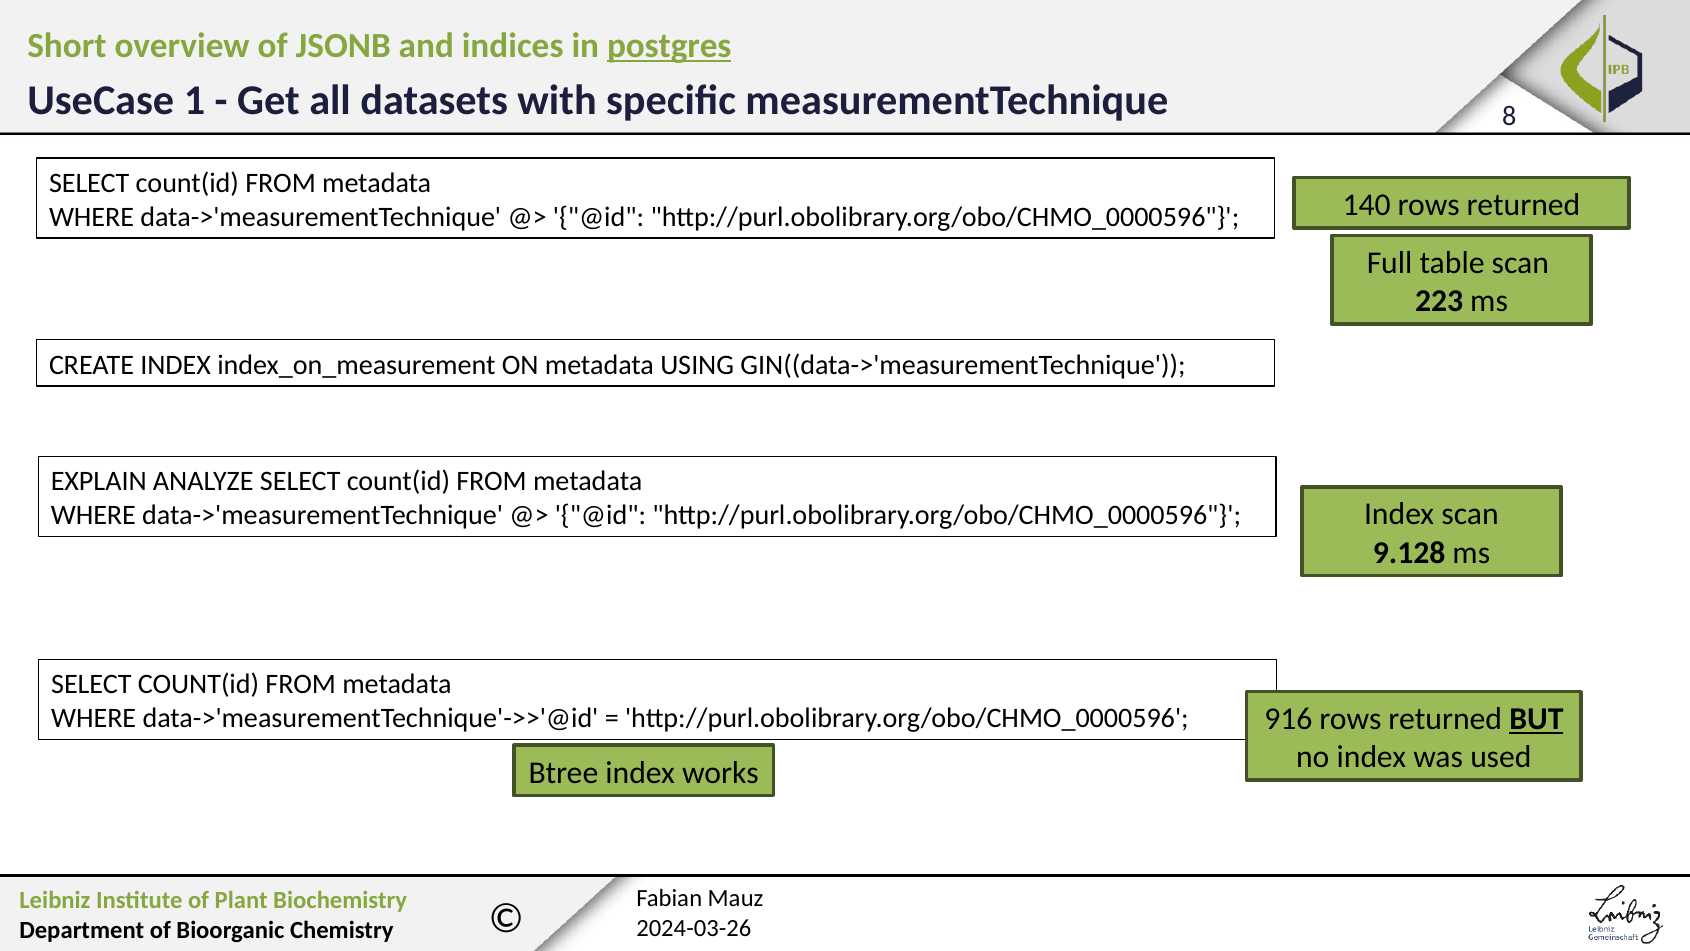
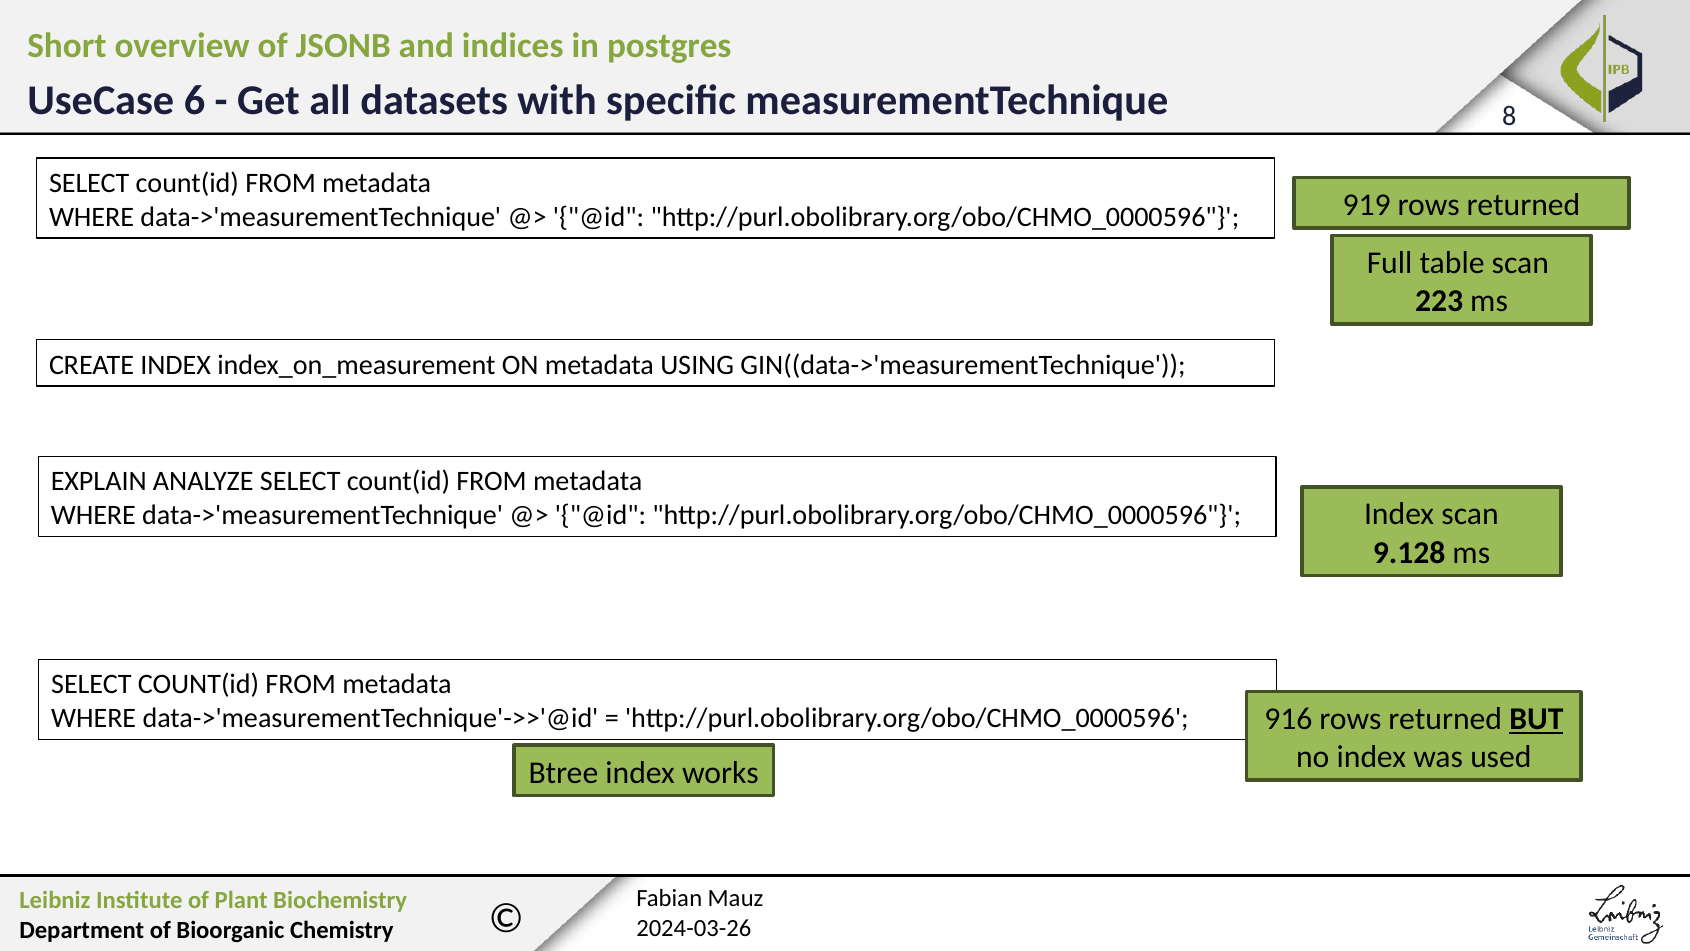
postgres underline: present -> none
1: 1 -> 6
140: 140 -> 919
